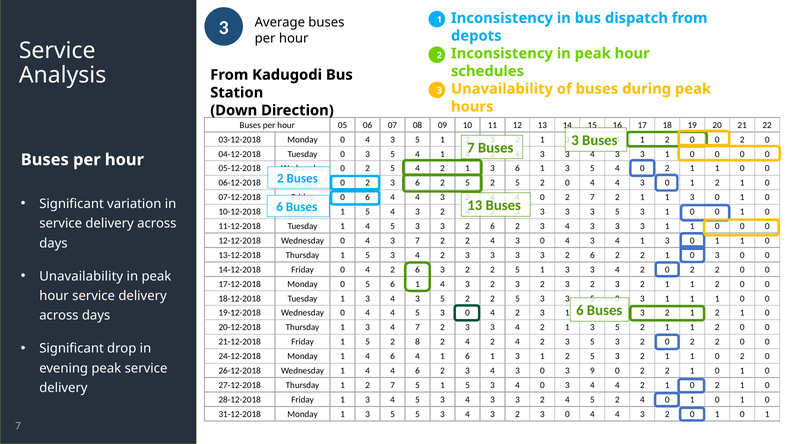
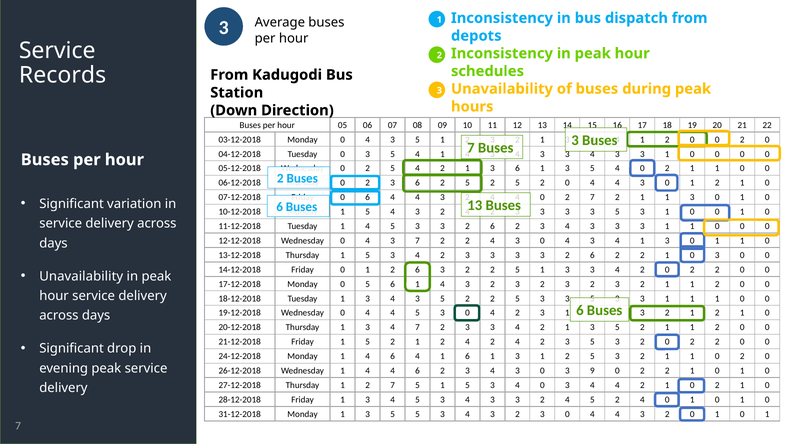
Analysis: Analysis -> Records
Friday 0 4: 4 -> 1
1 5 2 8: 8 -> 1
